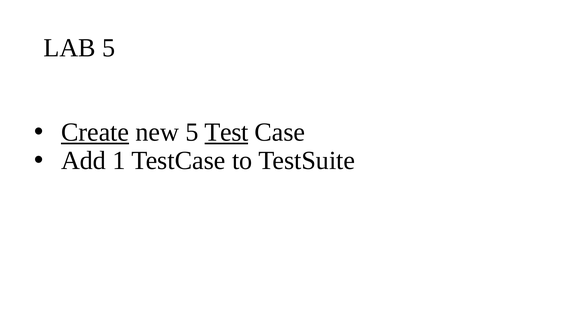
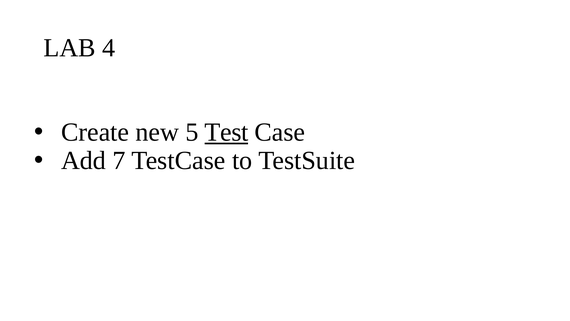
LAB 5: 5 -> 4
Create underline: present -> none
1: 1 -> 7
